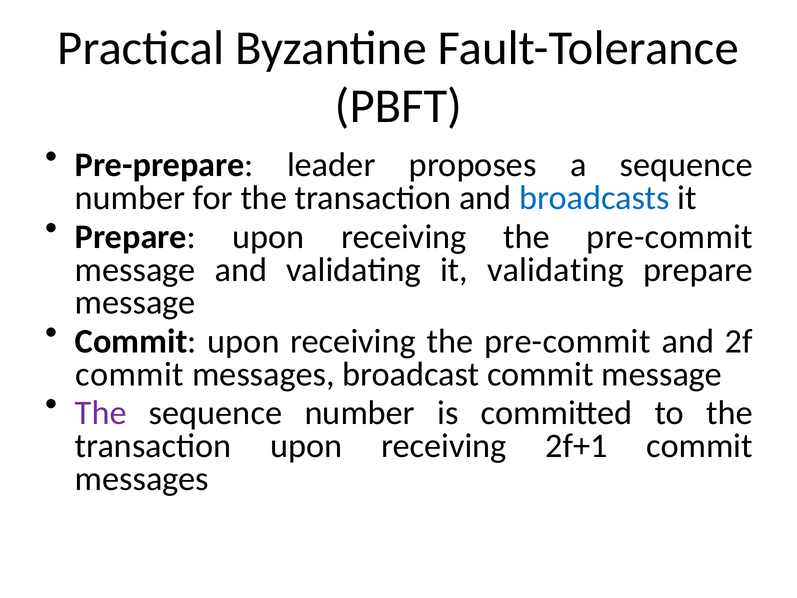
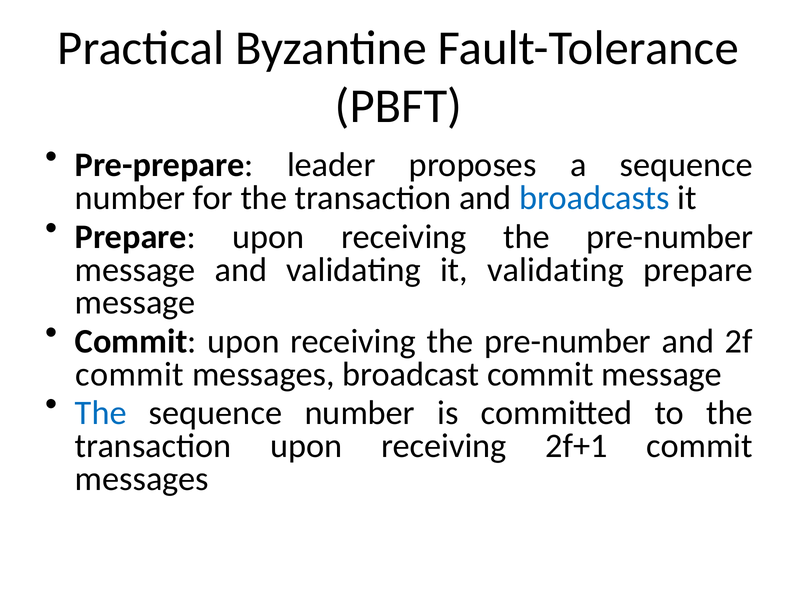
pre-commit at (670, 237): pre-commit -> pre-number
pre-commit at (567, 341): pre-commit -> pre-number
The at (101, 413) colour: purple -> blue
